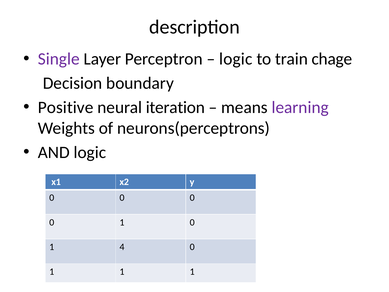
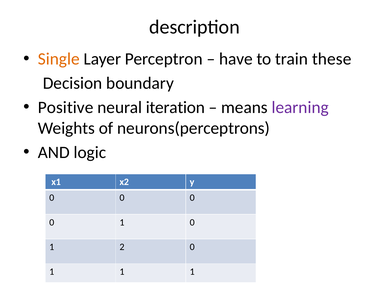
Single colour: purple -> orange
logic at (236, 59): logic -> have
chage: chage -> these
4: 4 -> 2
